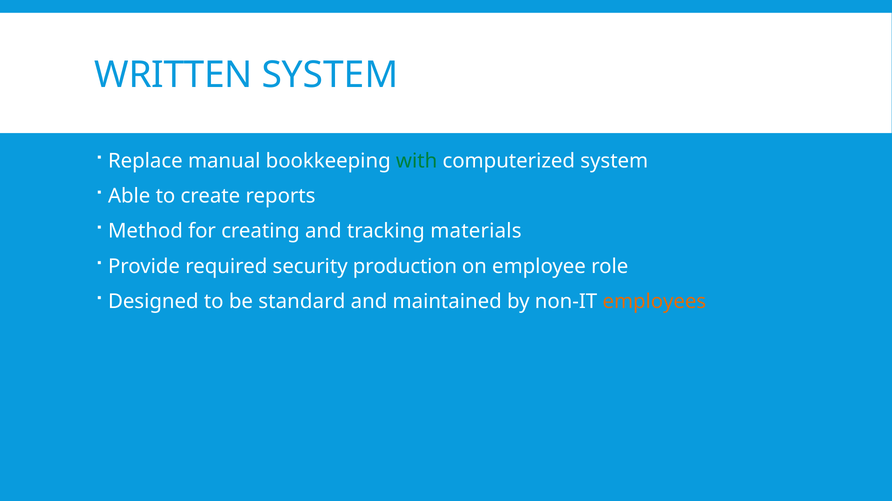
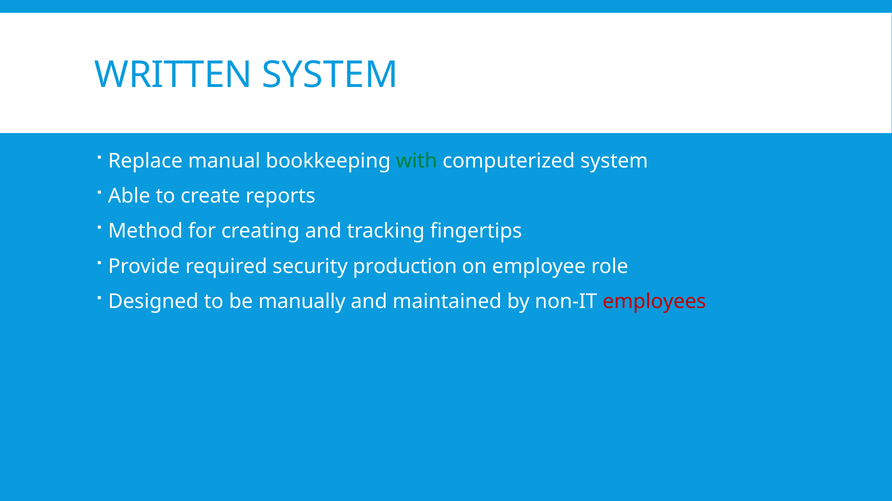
materials: materials -> fingertips
standard: standard -> manually
employees colour: orange -> red
